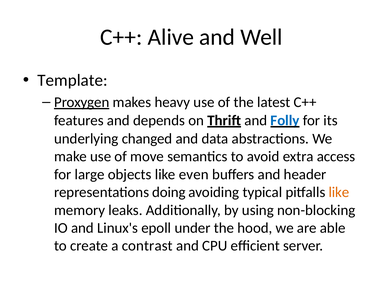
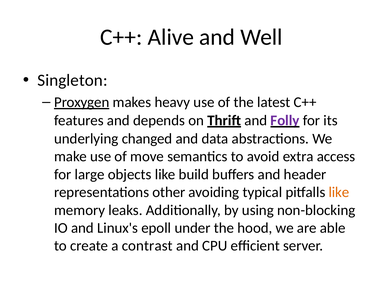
Template: Template -> Singleton
Folly colour: blue -> purple
even: even -> build
doing: doing -> other
